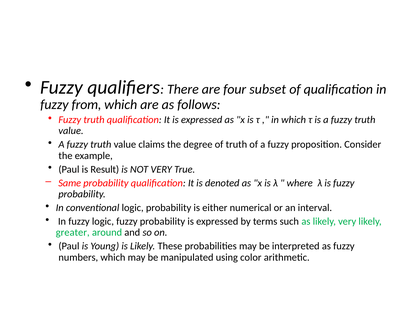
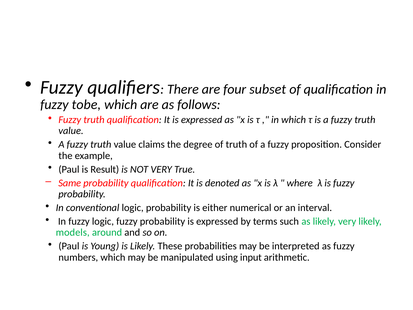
from: from -> tobe
greater: greater -> models
color: color -> input
